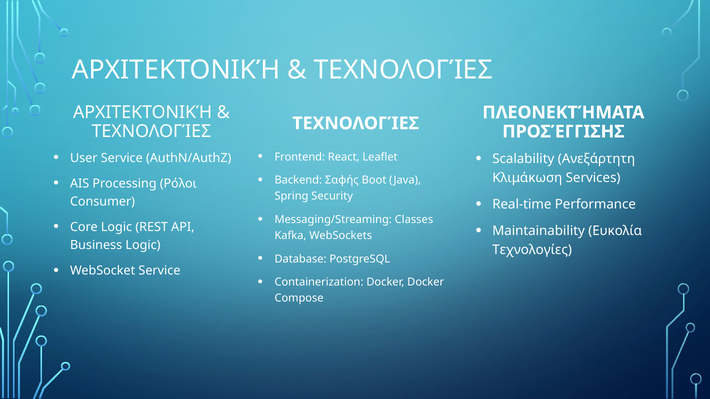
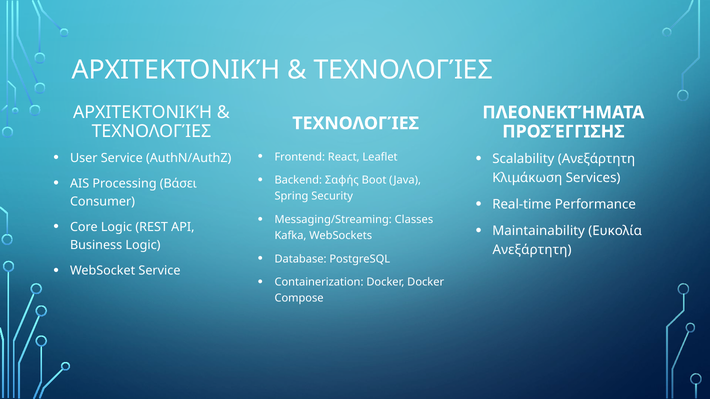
Ρόλοι: Ρόλοι -> Βάσει
Τεχνολογίες at (532, 250): Τεχνολογίες -> Ανεξάρτητη
